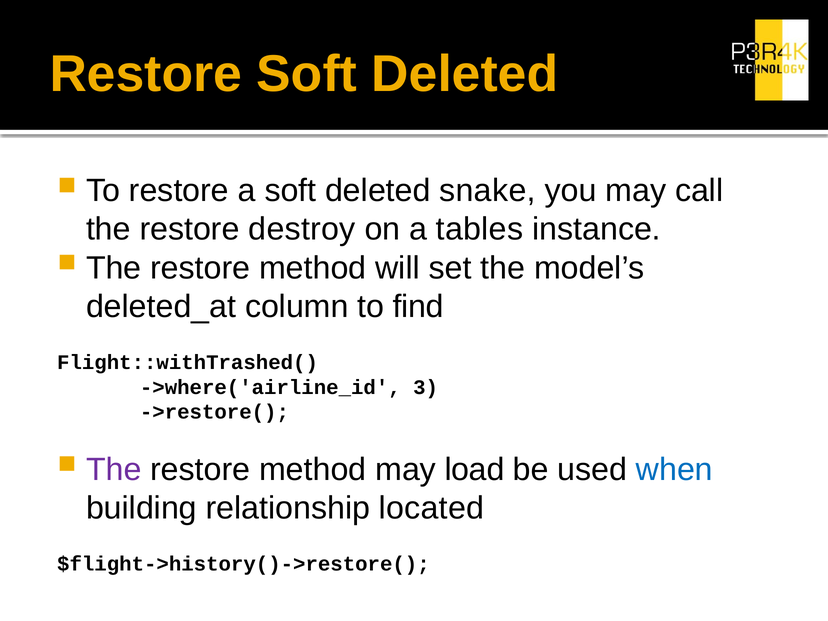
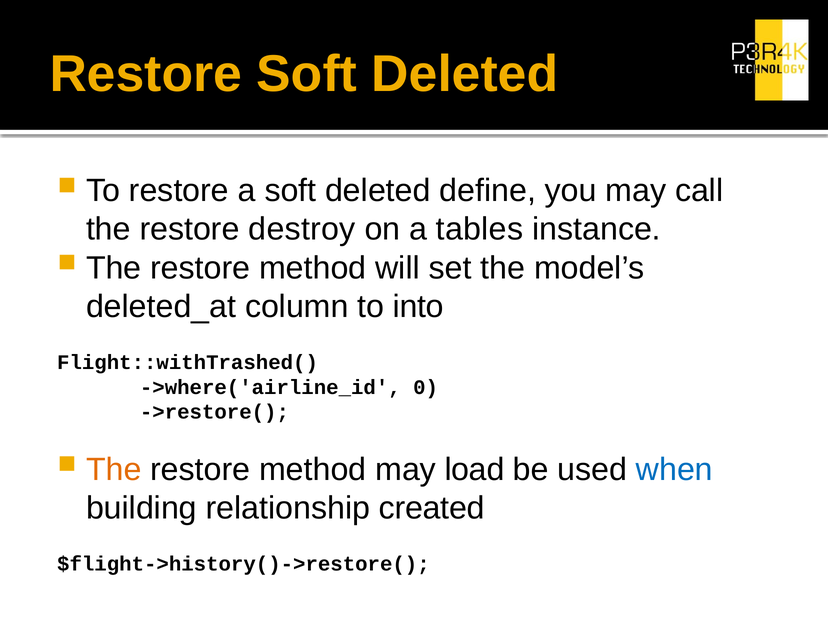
snake: snake -> define
find: find -> into
3: 3 -> 0
The at (114, 469) colour: purple -> orange
located: located -> created
